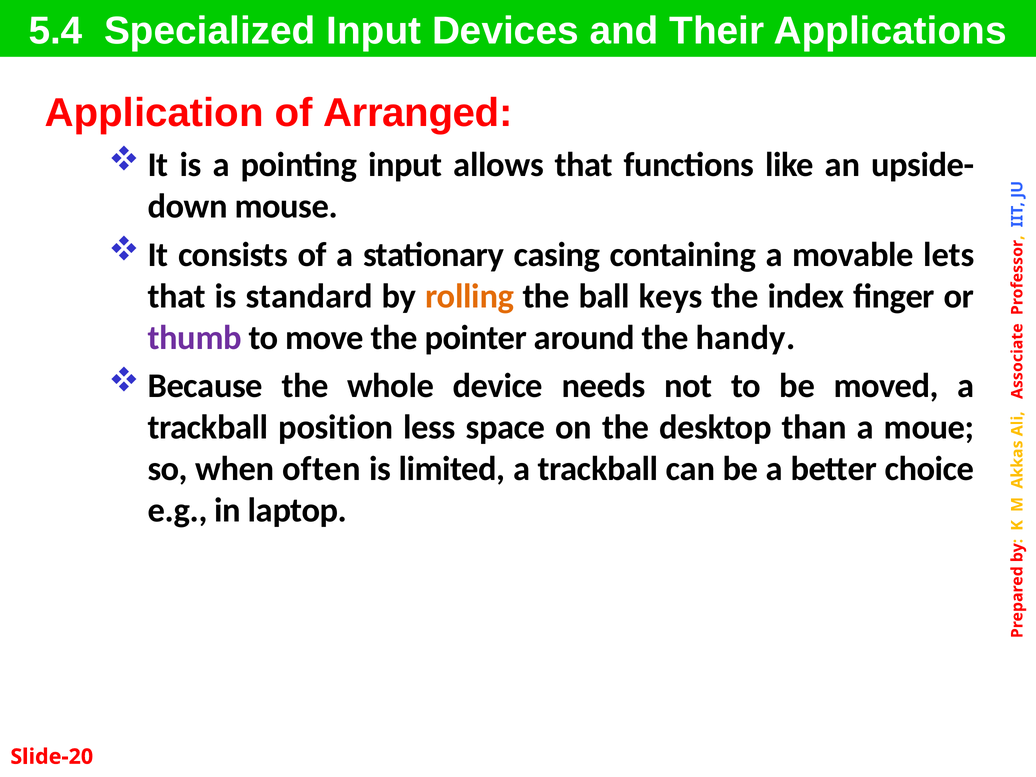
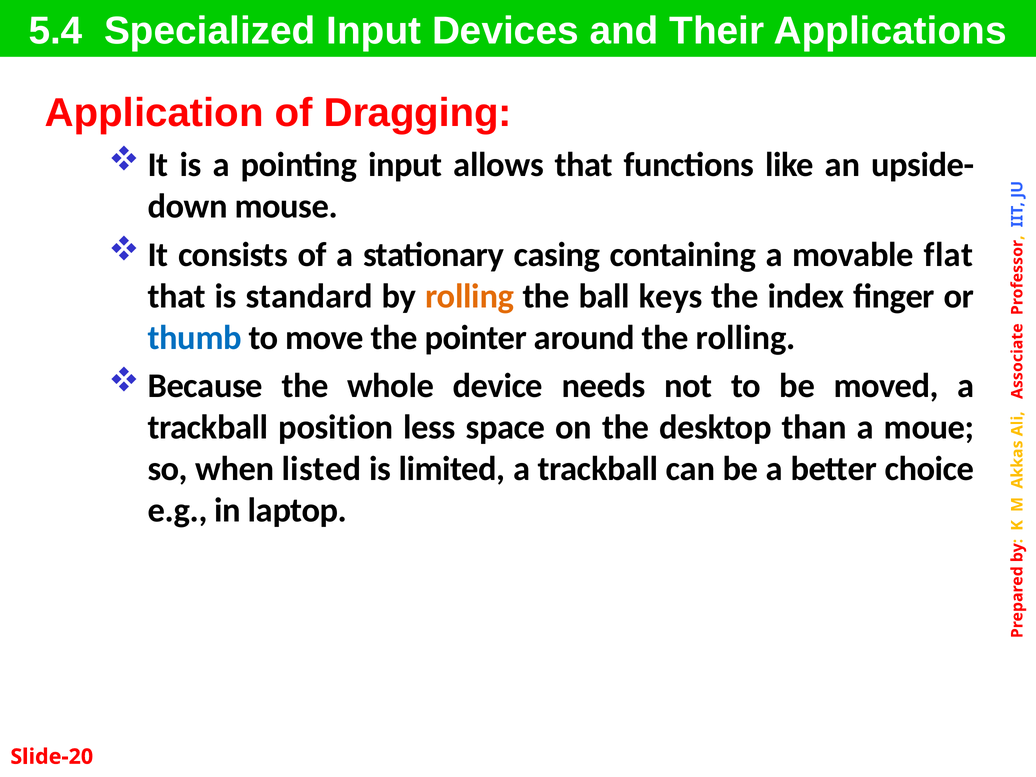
Arranged: Arranged -> Dragging
lets: lets -> flat
thumb colour: purple -> blue
the handy: handy -> rolling
often: often -> listed
